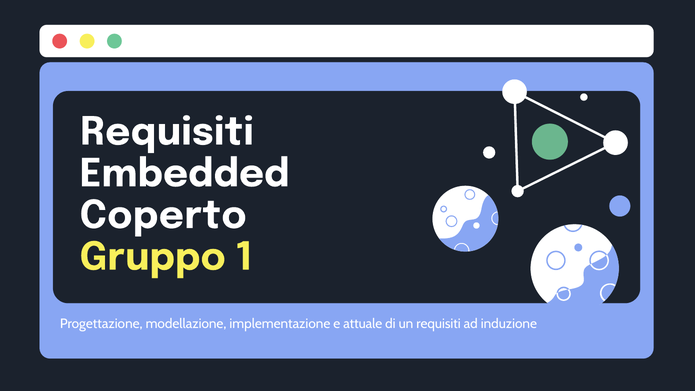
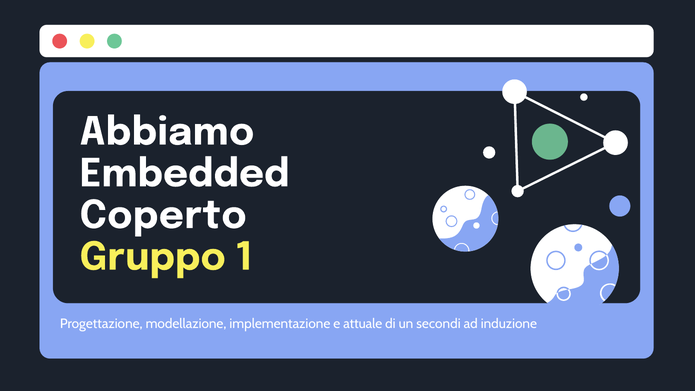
Requisiti at (167, 132): Requisiti -> Abbiamo
un requisiti: requisiti -> secondi
